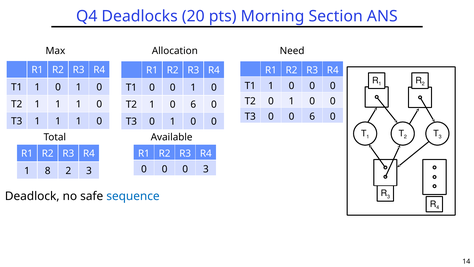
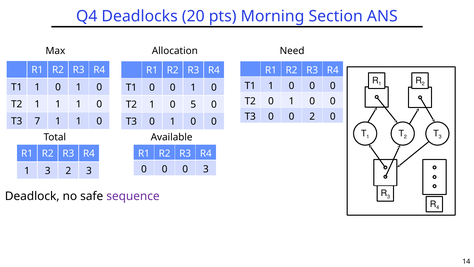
1 0 6: 6 -> 5
0 0 6: 6 -> 2
T3 1: 1 -> 7
1 8: 8 -> 3
sequence colour: blue -> purple
